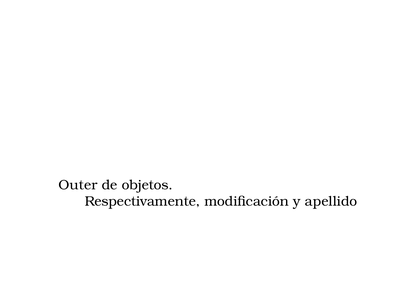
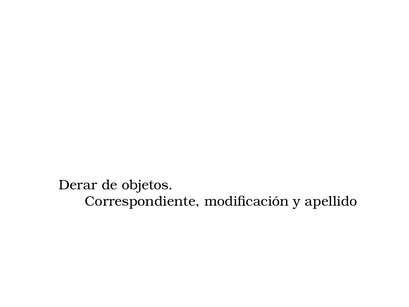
Outer: Outer -> Derar
Respectivamente: Respectivamente -> Correspondiente
